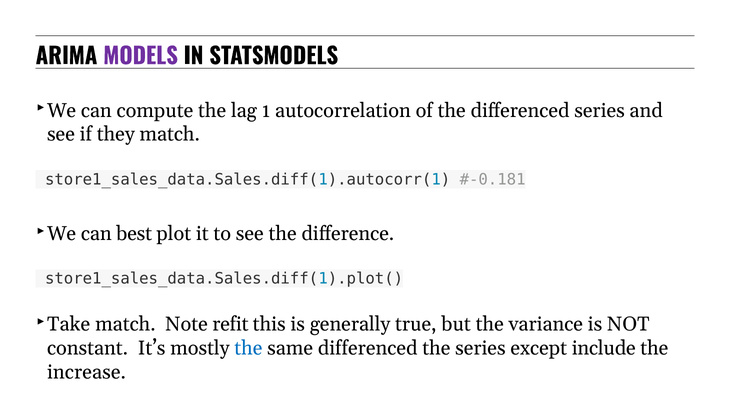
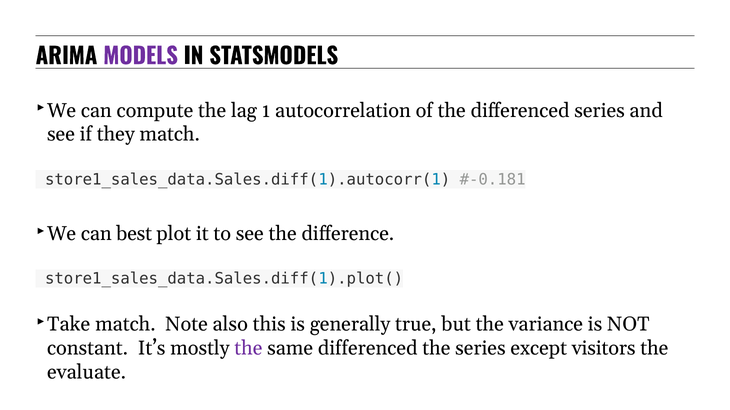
refit: refit -> also
the at (248, 348) colour: blue -> purple
include: include -> visitors
increase: increase -> evaluate
